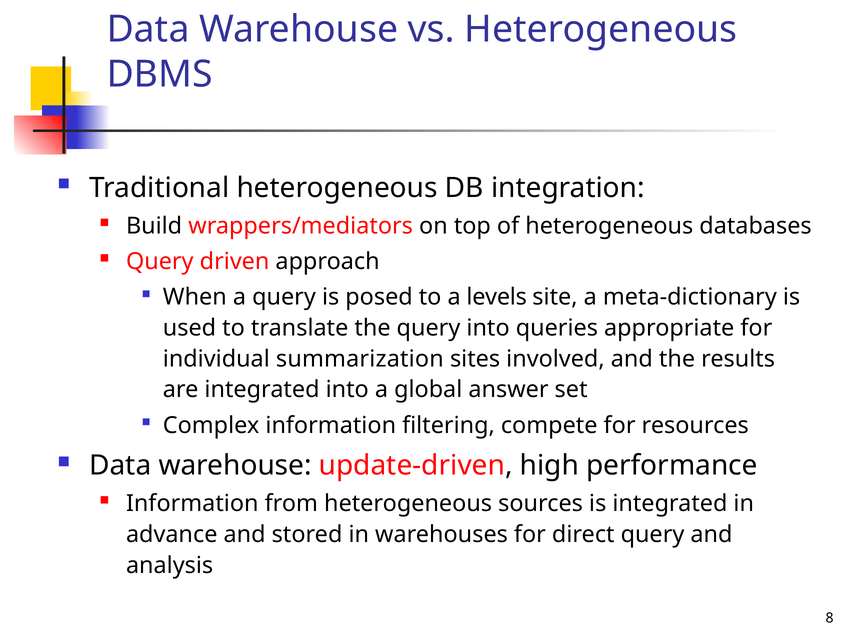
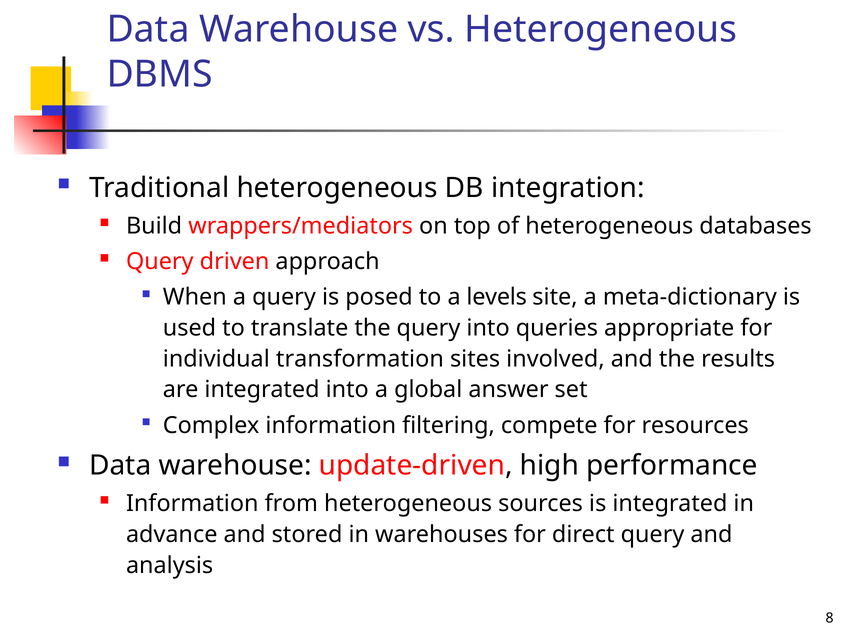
summarization: summarization -> transformation
